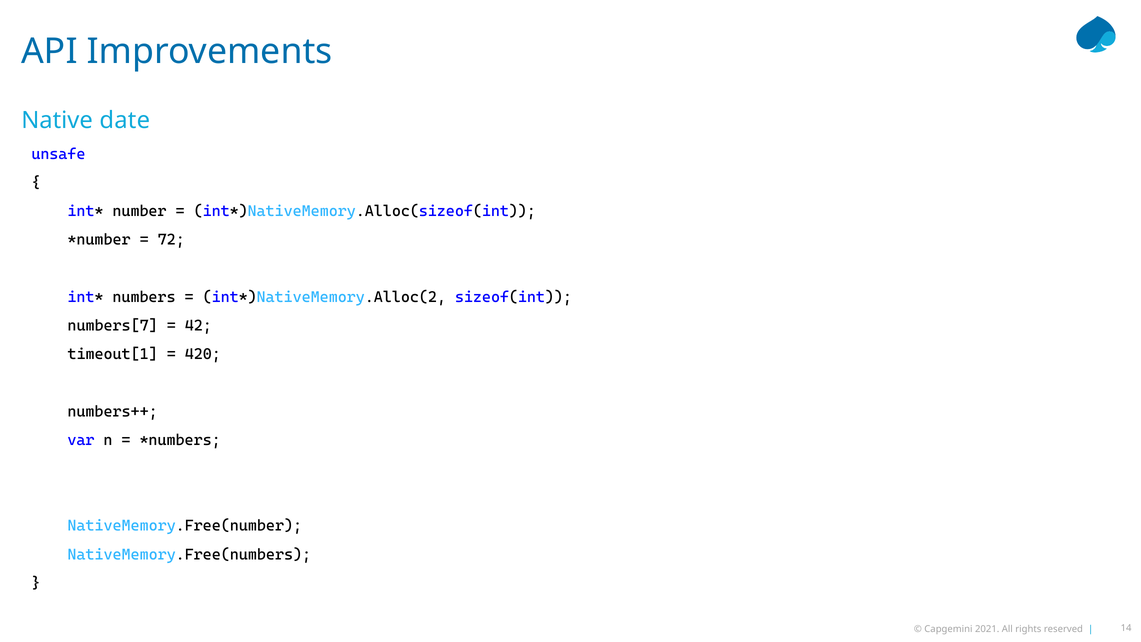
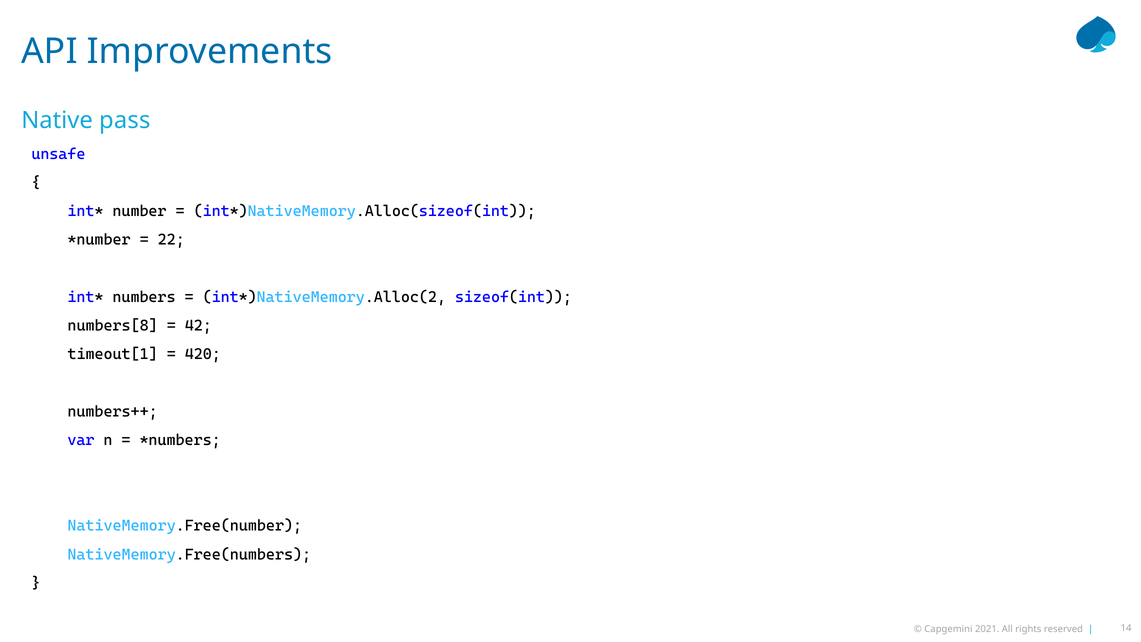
date: date -> pass
72: 72 -> 22
numbers[7: numbers[7 -> numbers[8
